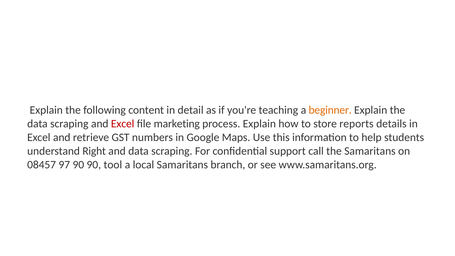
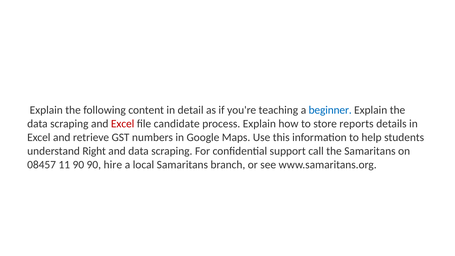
beginner colour: orange -> blue
marketing: marketing -> candidate
97: 97 -> 11
tool: tool -> hire
